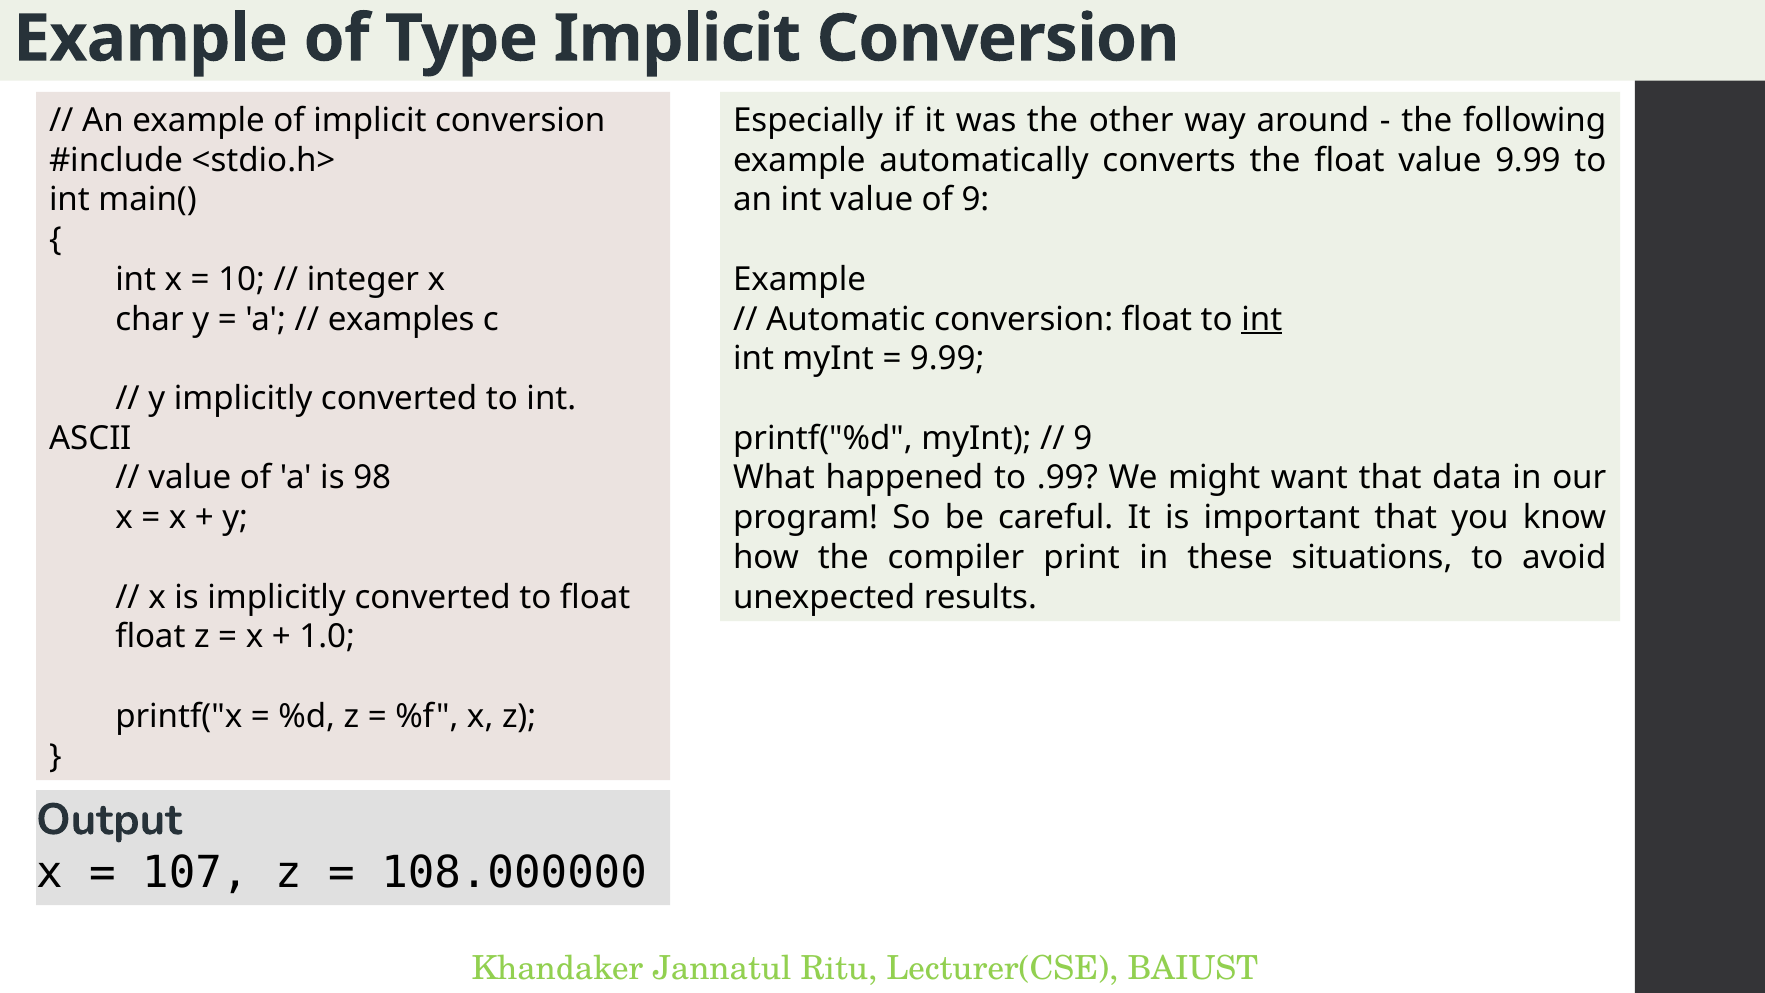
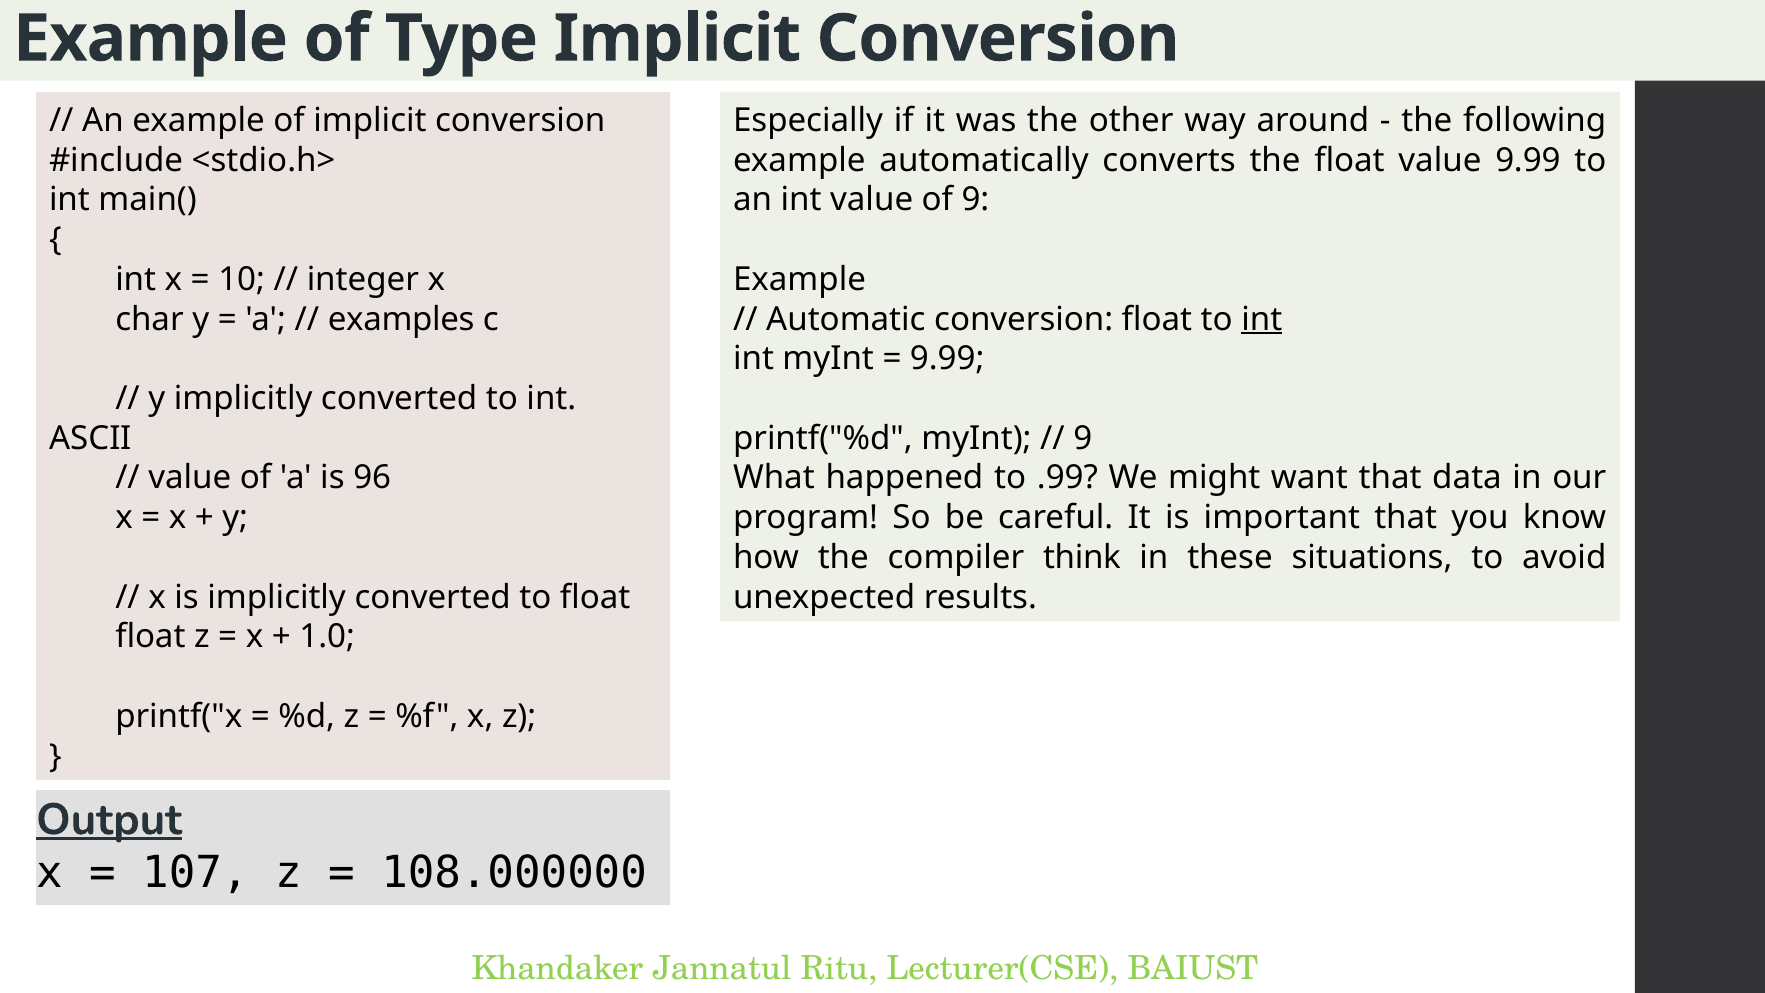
98: 98 -> 96
print: print -> think
Output underline: none -> present
